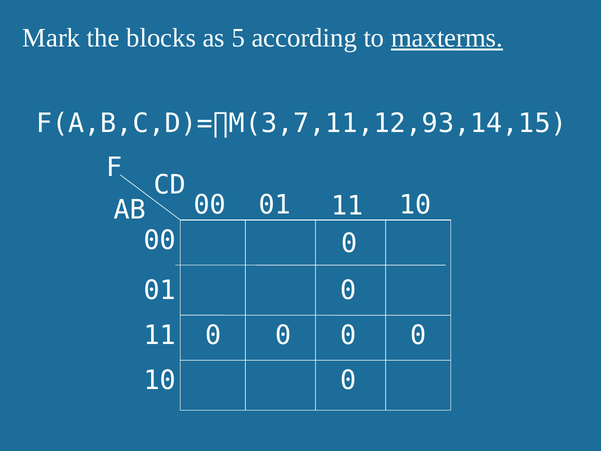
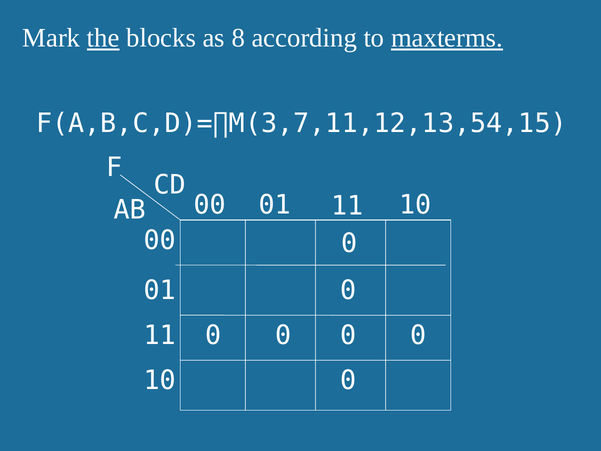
the underline: none -> present
5: 5 -> 8
F(A,B,C,D)=∏M(3,7,11,12,93,14,15: F(A,B,C,D)=∏M(3,7,11,12,93,14,15 -> F(A,B,C,D)=∏M(3,7,11,12,13,54,15
